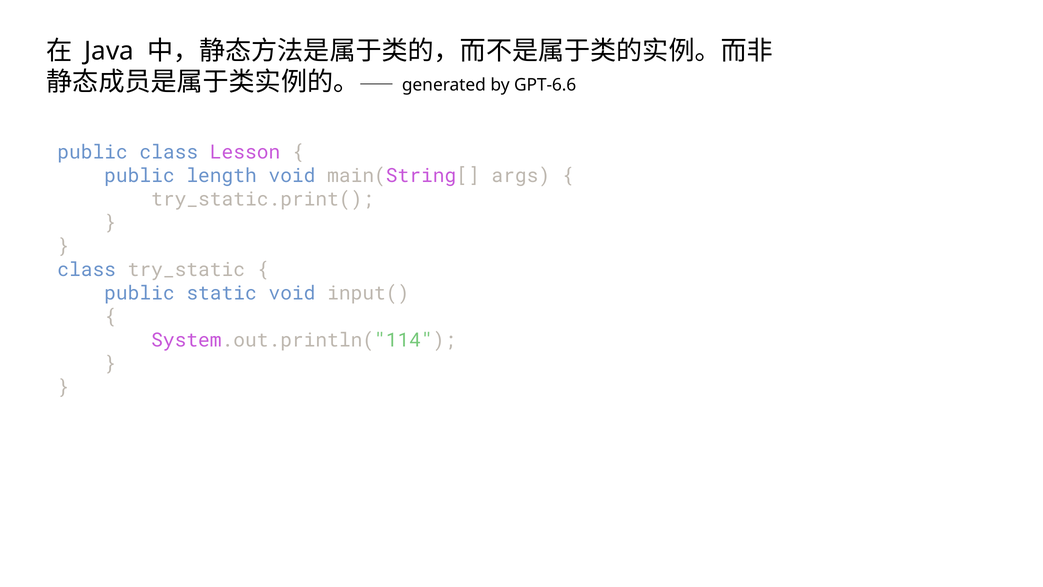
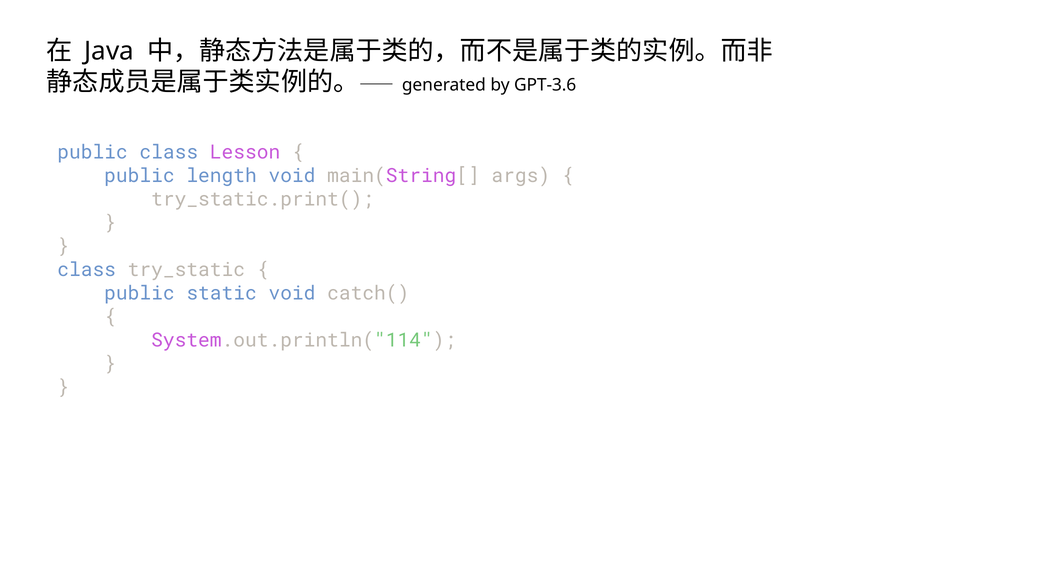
GPT-6.6: GPT-6.6 -> GPT-3.6
input(: input( -> catch(
